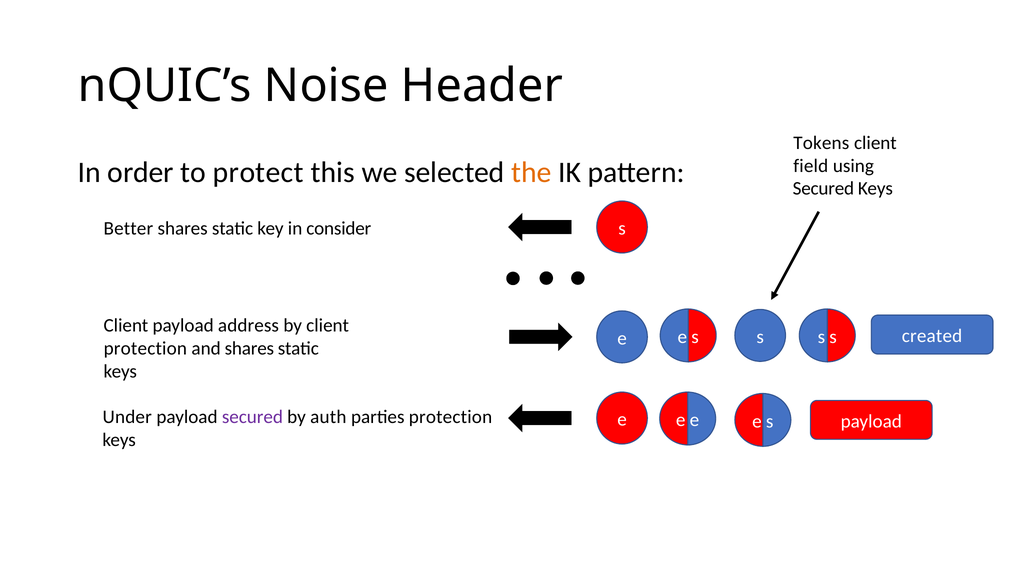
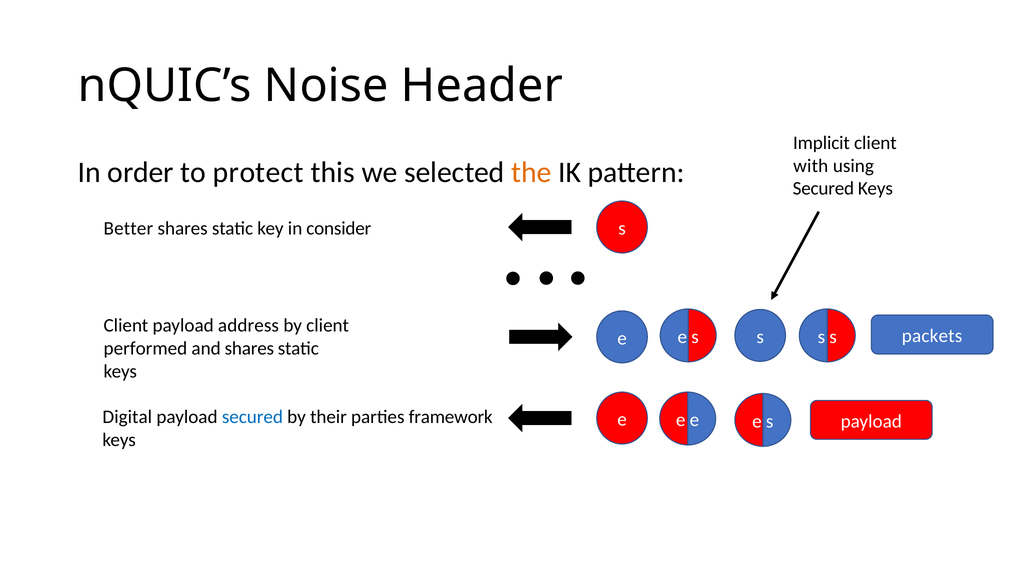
Tokens: Tokens -> Implicit
field: field -> with
created: created -> packets
protection at (145, 348): protection -> performed
Under: Under -> Digital
secured at (252, 417) colour: purple -> blue
auth: auth -> their
parties protection: protection -> framework
